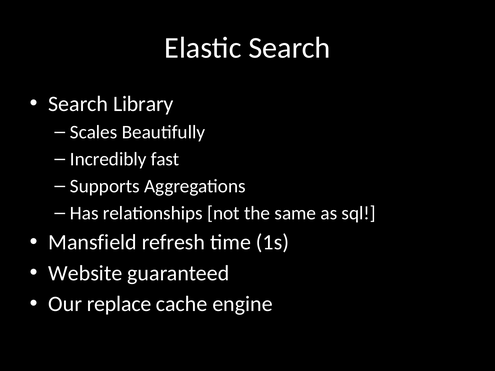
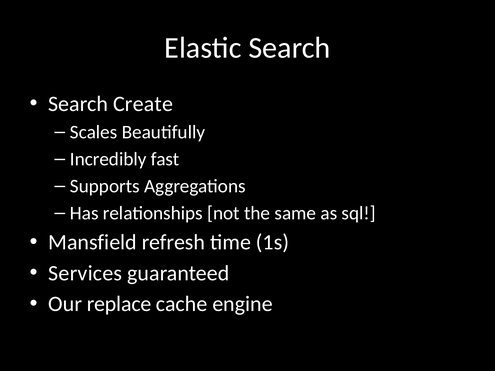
Library: Library -> Create
Website: Website -> Services
